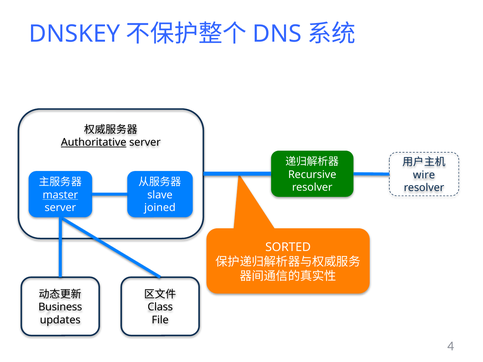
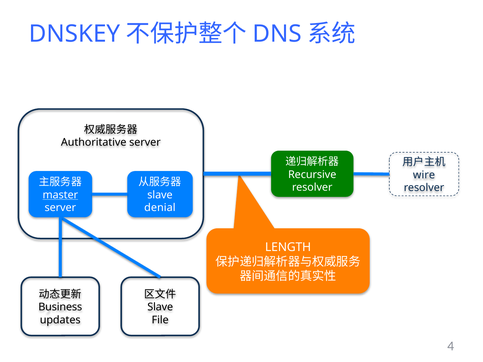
Authoritative underline: present -> none
joined: joined -> denial
SORTED: SORTED -> LENGTH
Class at (160, 307): Class -> Slave
